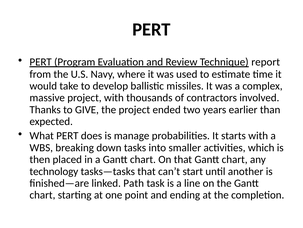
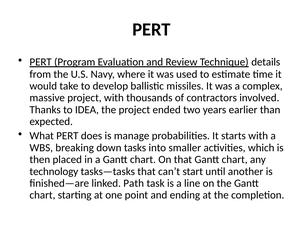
report: report -> details
GIVE: GIVE -> IDEA
